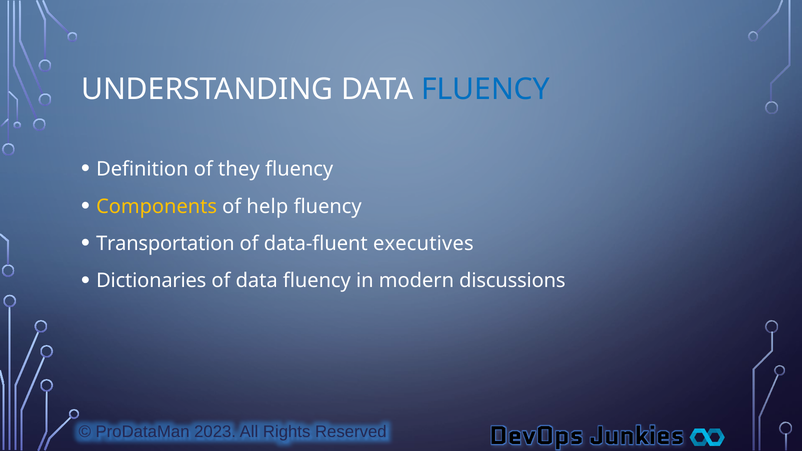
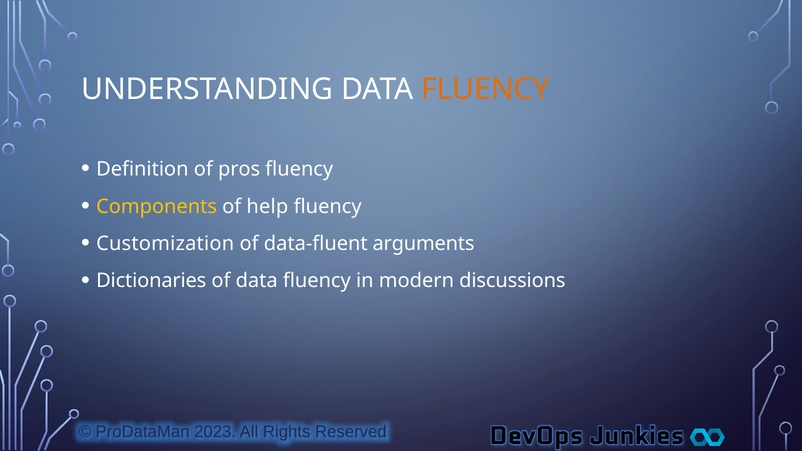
FLUENCY at (486, 89) colour: blue -> orange
they: they -> pros
Transportation: Transportation -> Customization
executives: executives -> arguments
